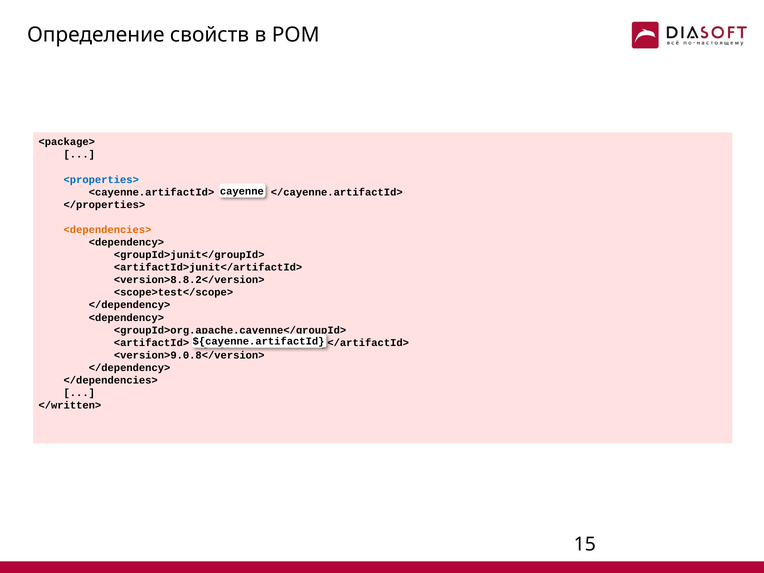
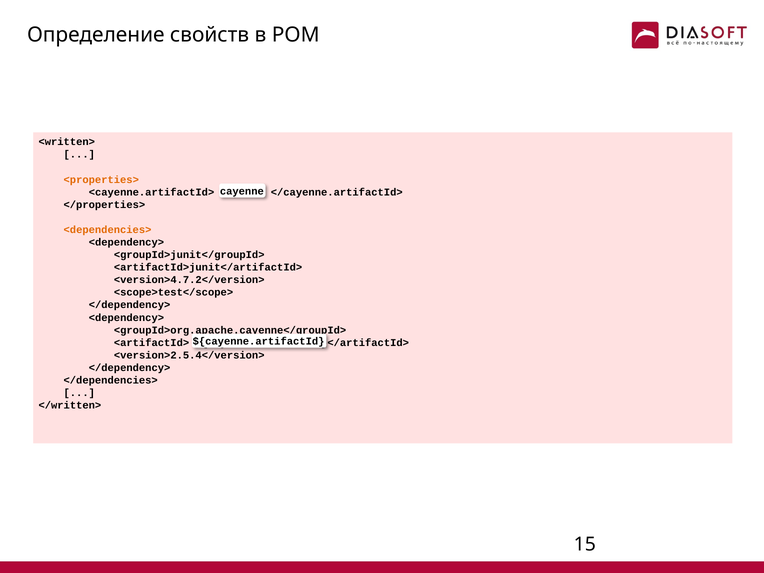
<package>: <package> -> <written>
<properties> colour: blue -> orange
<version>8.8.2</version>: <version>8.8.2</version> -> <version>4.7.2</version>
<version>9.0.8</version>: <version>9.0.8</version> -> <version>2.5.4</version>
